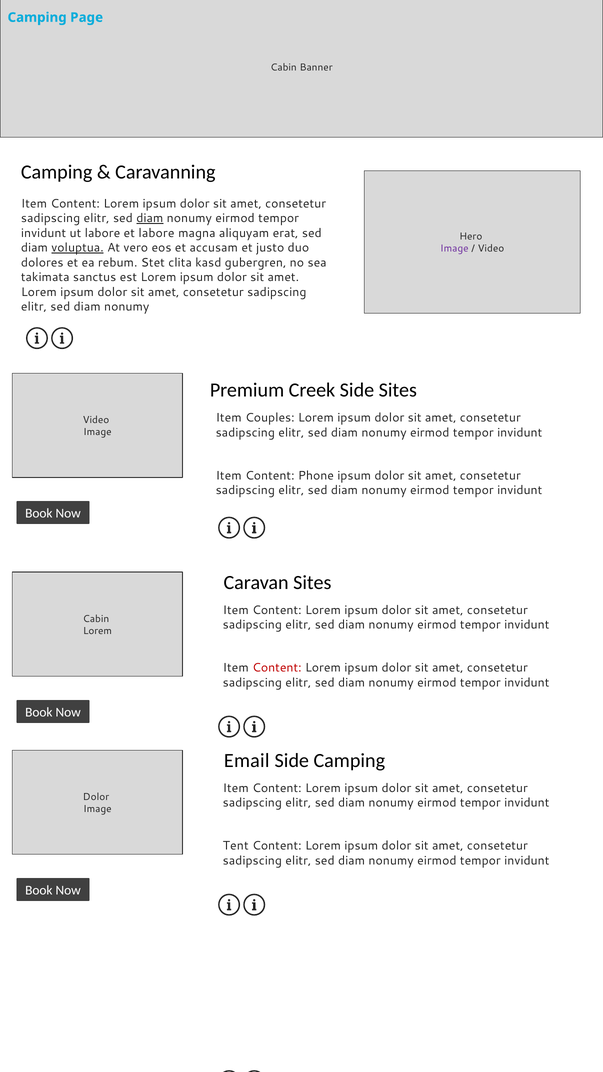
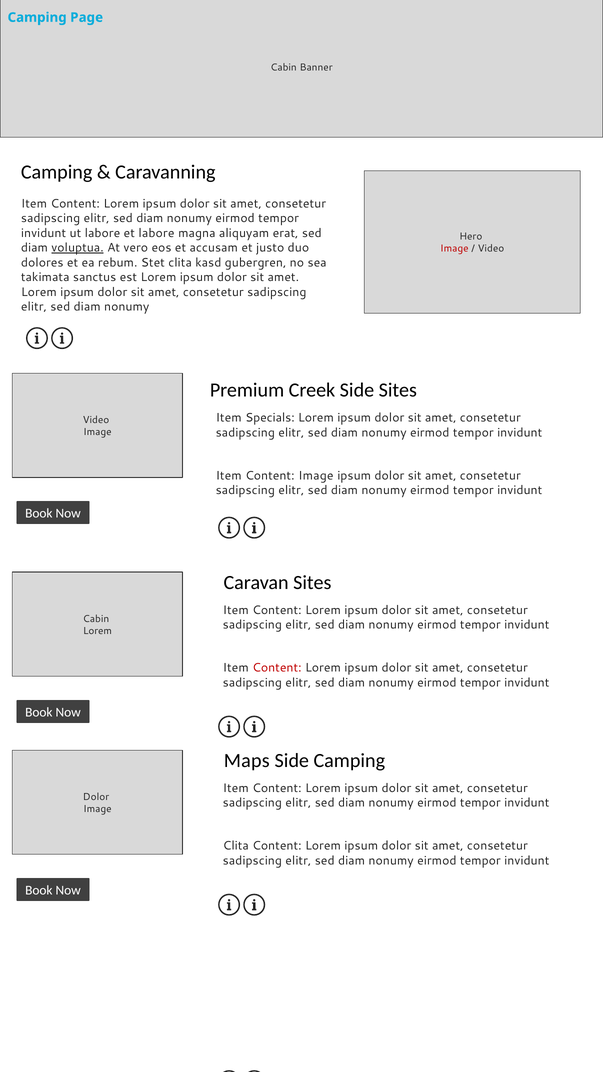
diam at (150, 218) underline: present -> none
Image at (454, 249) colour: purple -> red
Couples: Couples -> Specials
Content Phone: Phone -> Image
Email: Email -> Maps
Tent at (236, 846): Tent -> Clita
